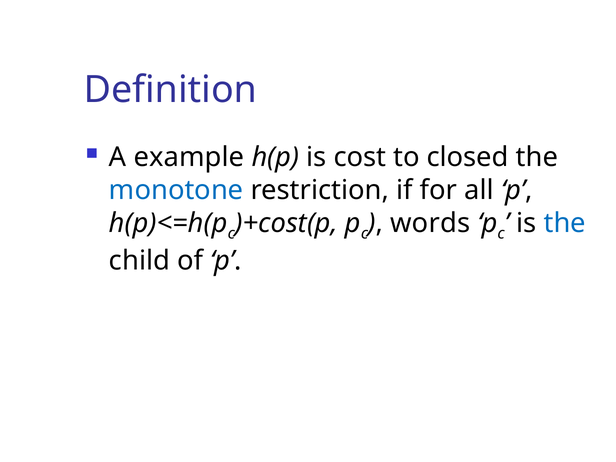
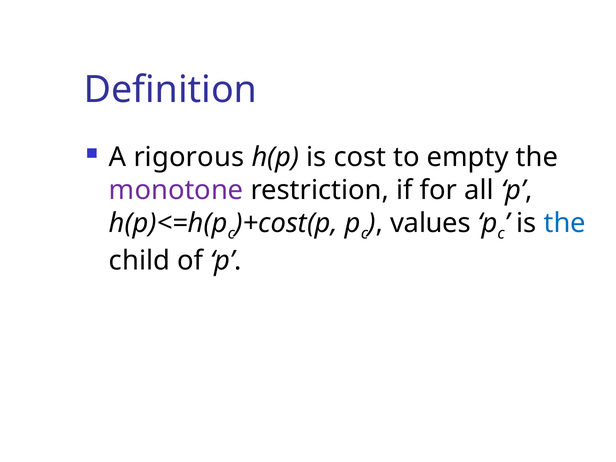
example: example -> rigorous
closed: closed -> empty
monotone colour: blue -> purple
words: words -> values
